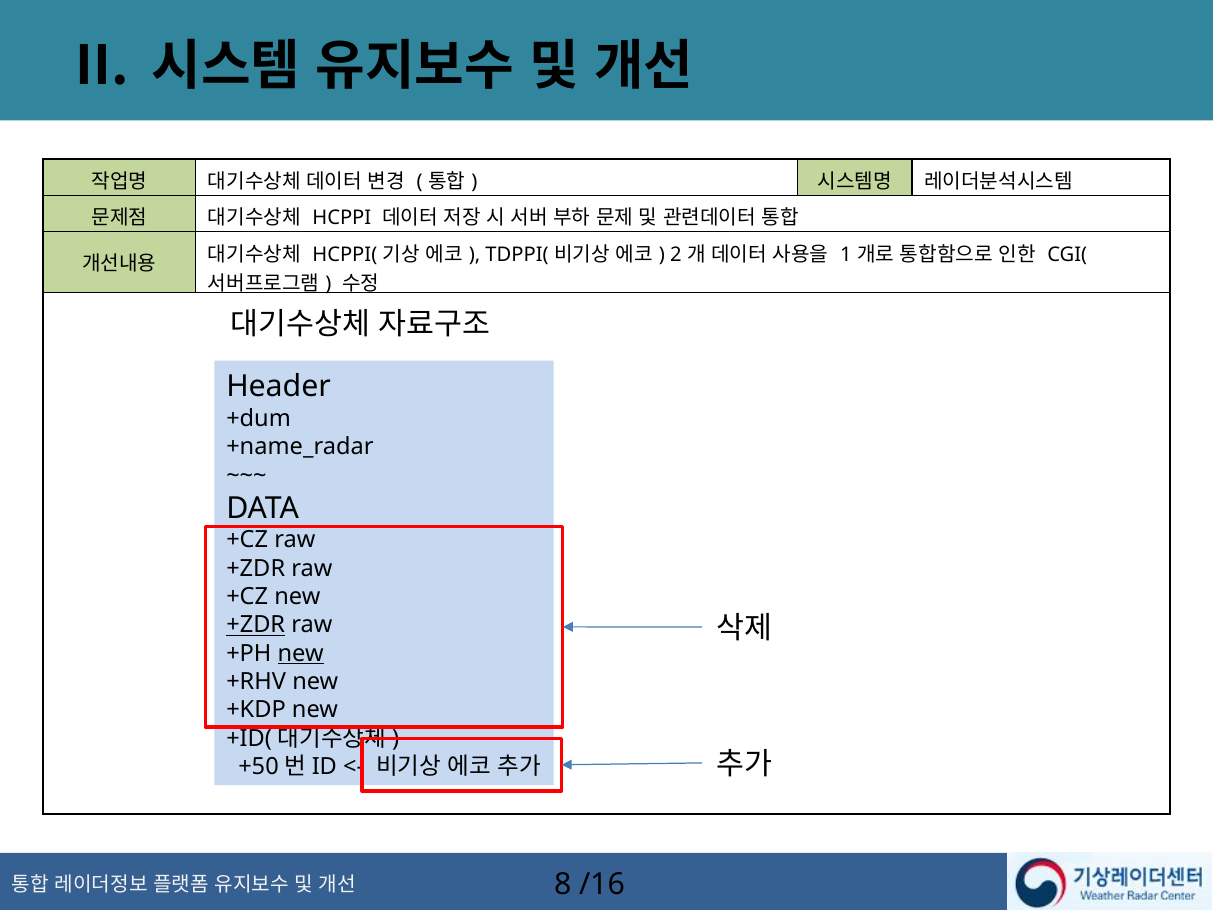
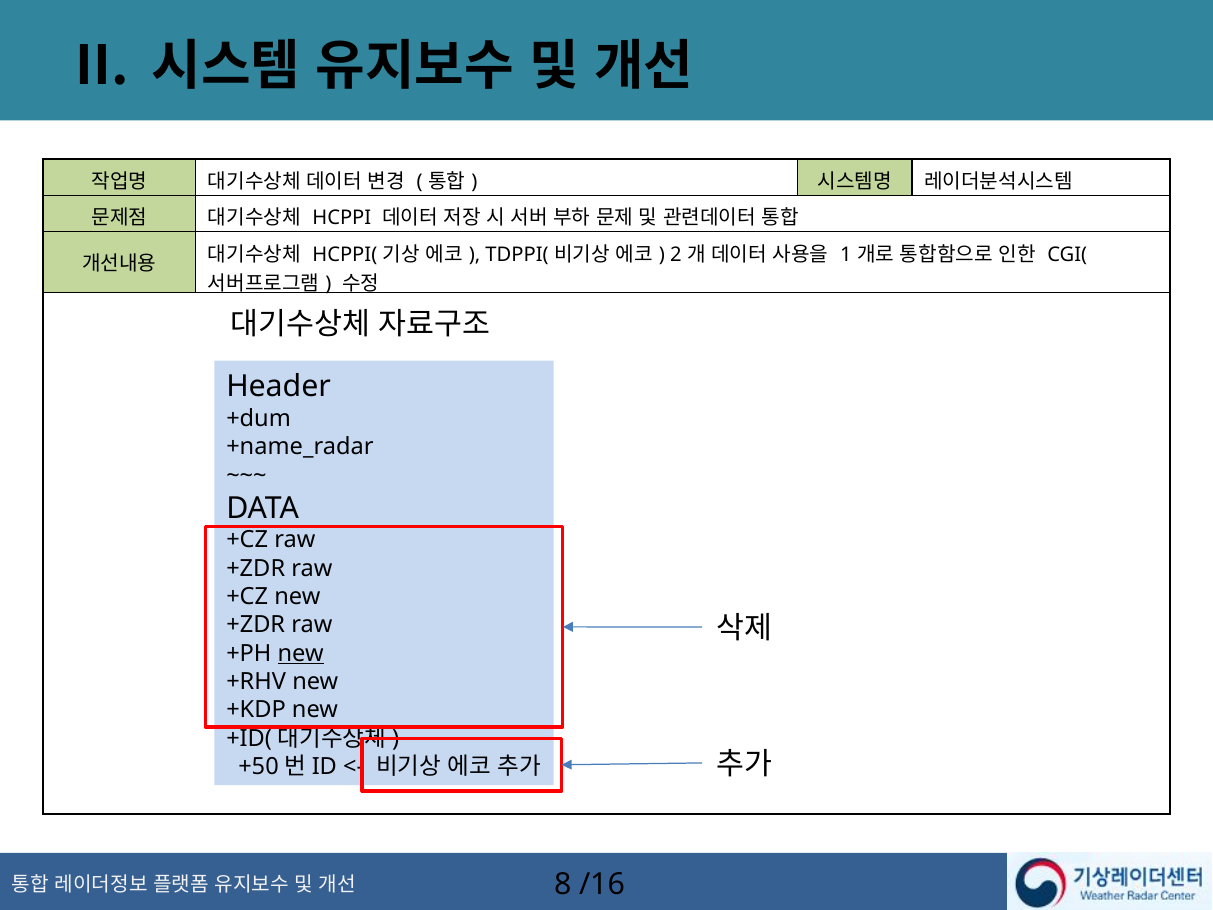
+ZDR at (256, 625) underline: present -> none
